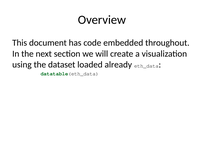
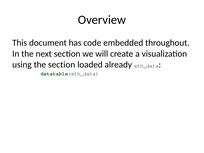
the dataset: dataset -> section
